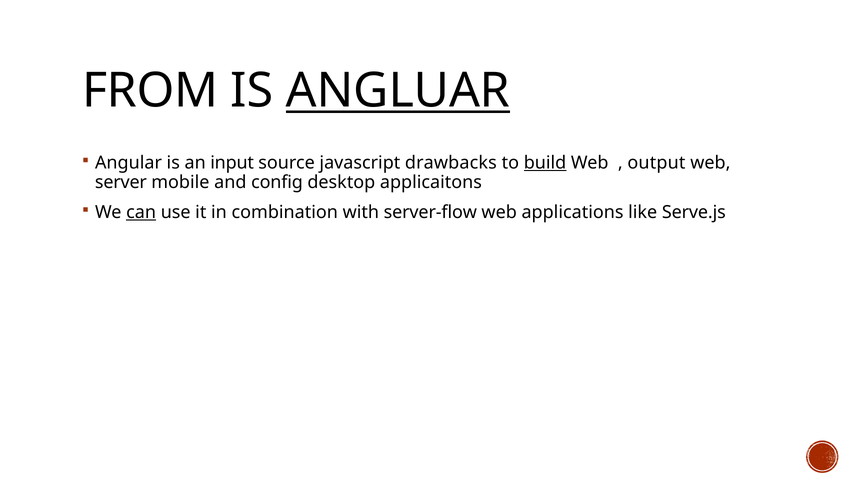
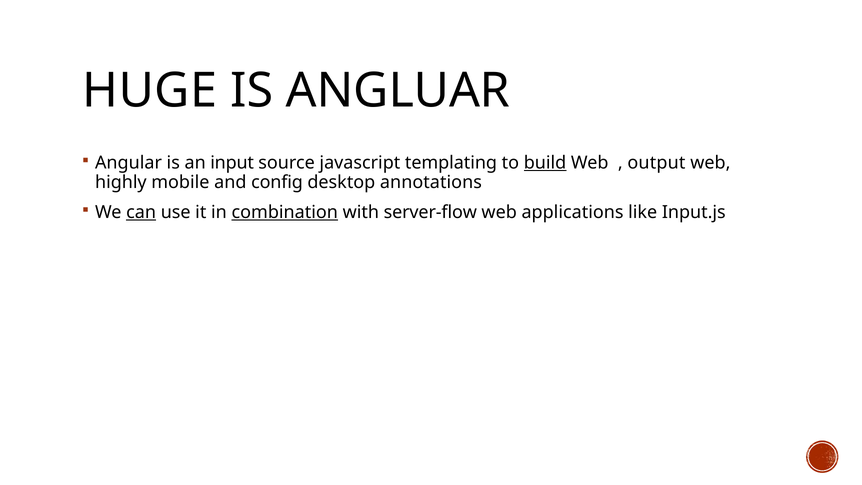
FROM: FROM -> HUGE
ANGLUAR underline: present -> none
drawbacks: drawbacks -> templating
server: server -> highly
applicaitons: applicaitons -> annotations
combination underline: none -> present
Serve.js: Serve.js -> Input.js
